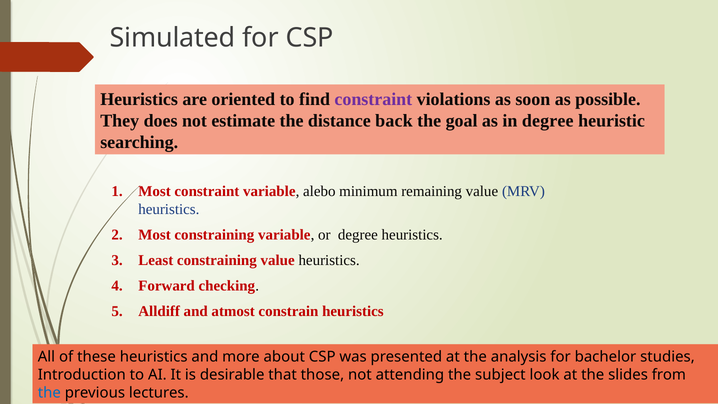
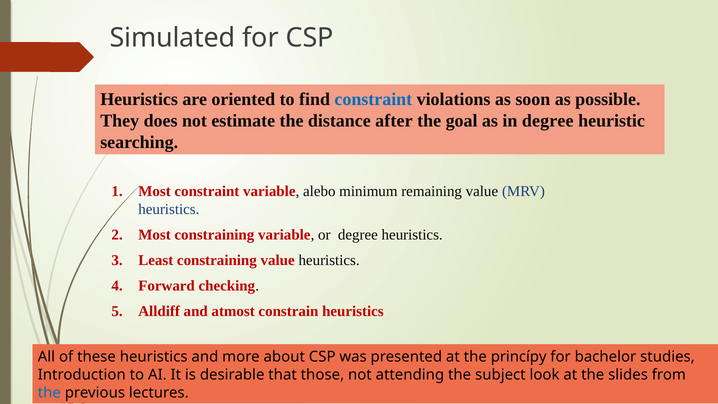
constraint at (373, 99) colour: purple -> blue
back: back -> after
analysis: analysis -> princípy
